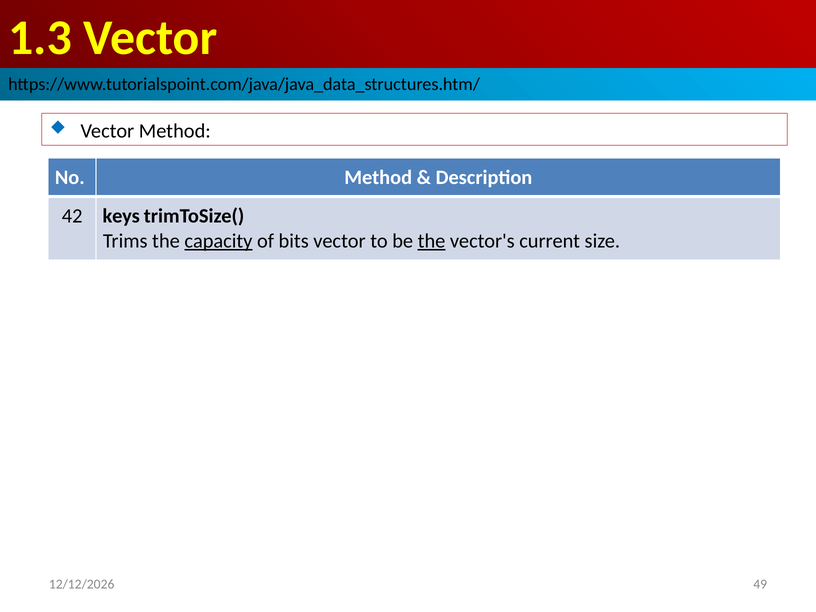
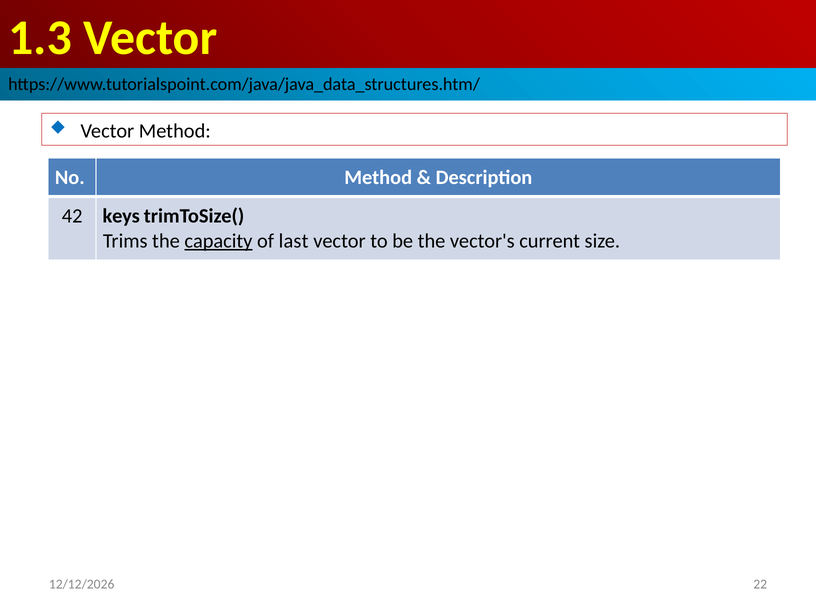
bits: bits -> last
the at (432, 241) underline: present -> none
49: 49 -> 22
